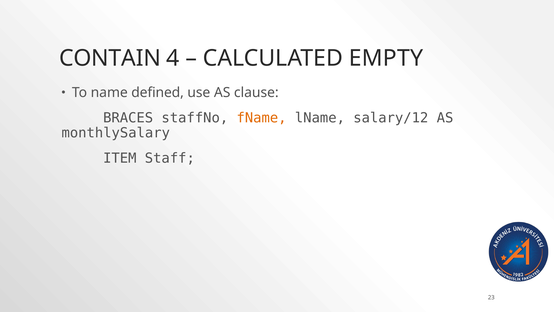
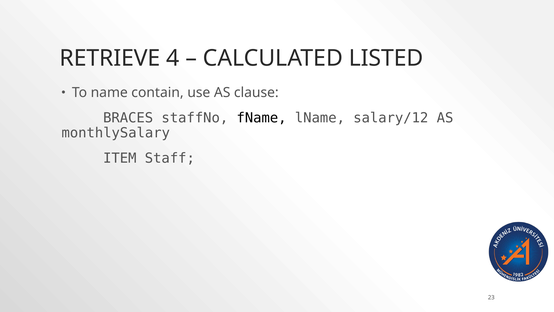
CONTAIN: CONTAIN -> RETRIEVE
EMPTY: EMPTY -> LISTED
defined: defined -> contain
fName colour: orange -> black
